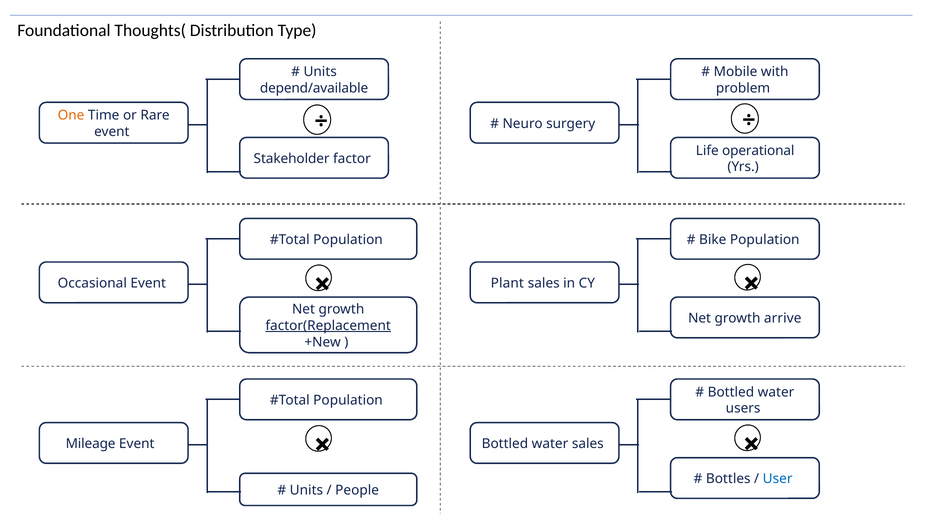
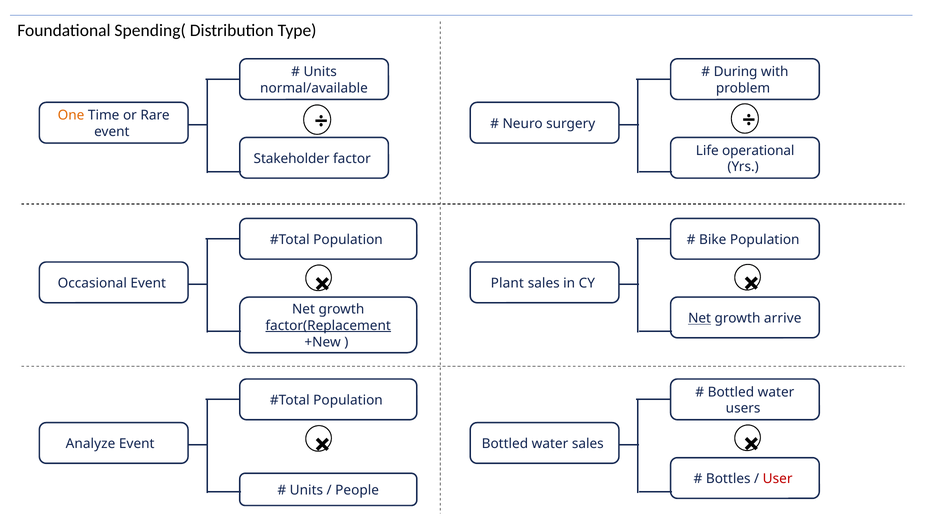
Thoughts(: Thoughts( -> Spending(
Mobile: Mobile -> During
depend/available: depend/available -> normal/available
Net at (700, 318) underline: none -> present
Mileage: Mileage -> Analyze
User colour: blue -> red
